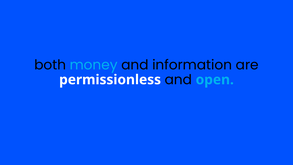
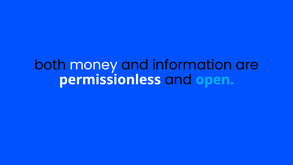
money colour: light blue -> white
